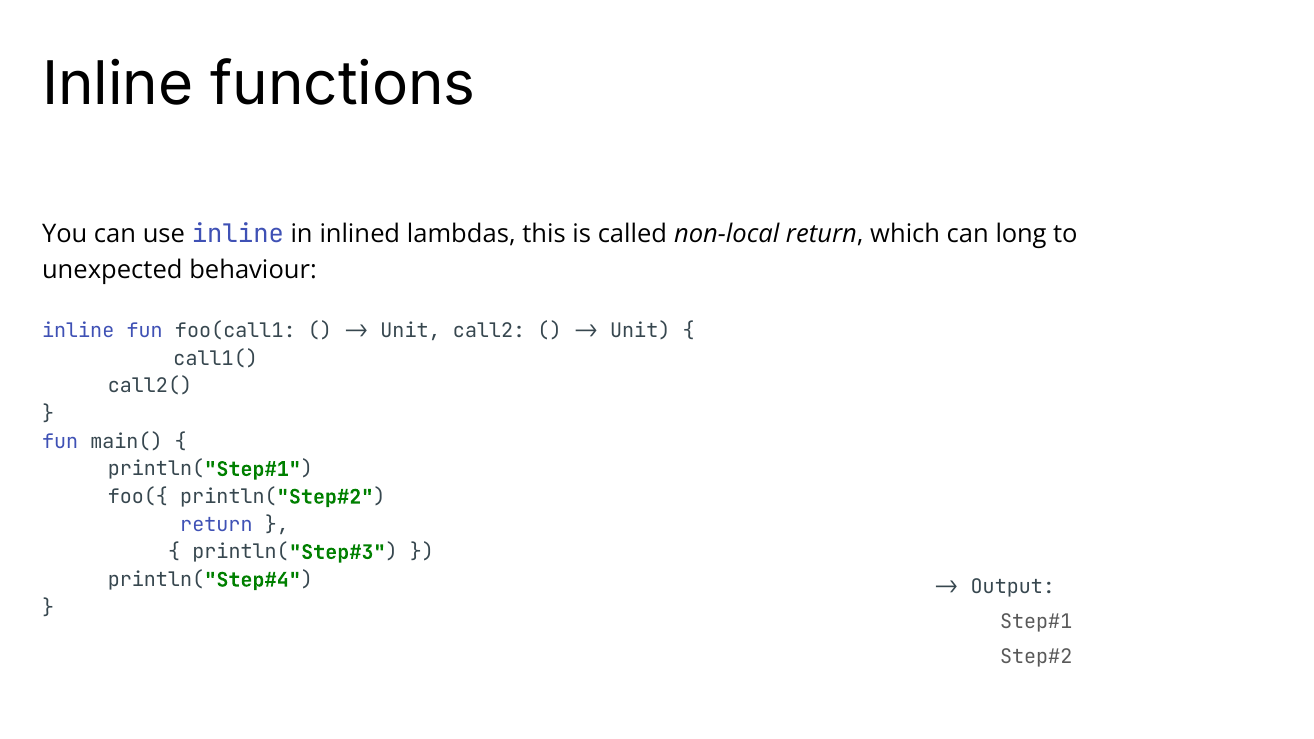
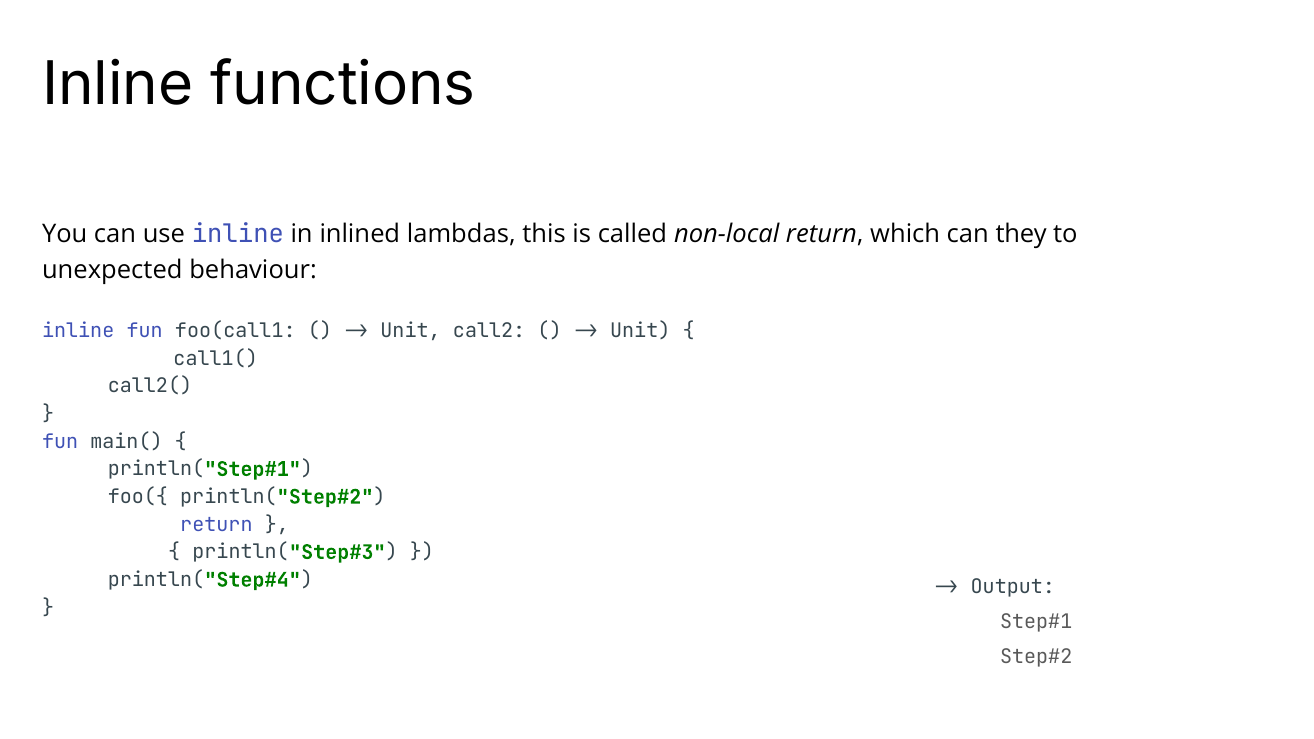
long: long -> they
